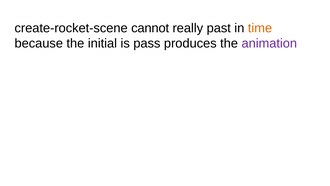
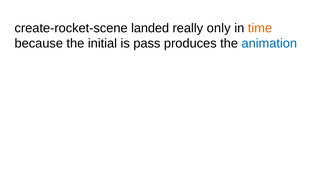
cannot: cannot -> landed
past: past -> only
animation colour: purple -> blue
